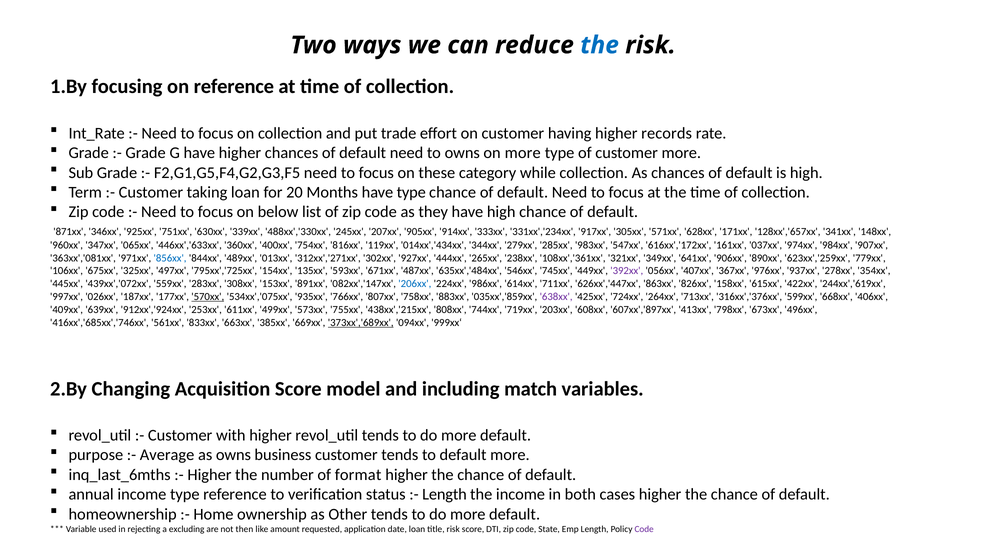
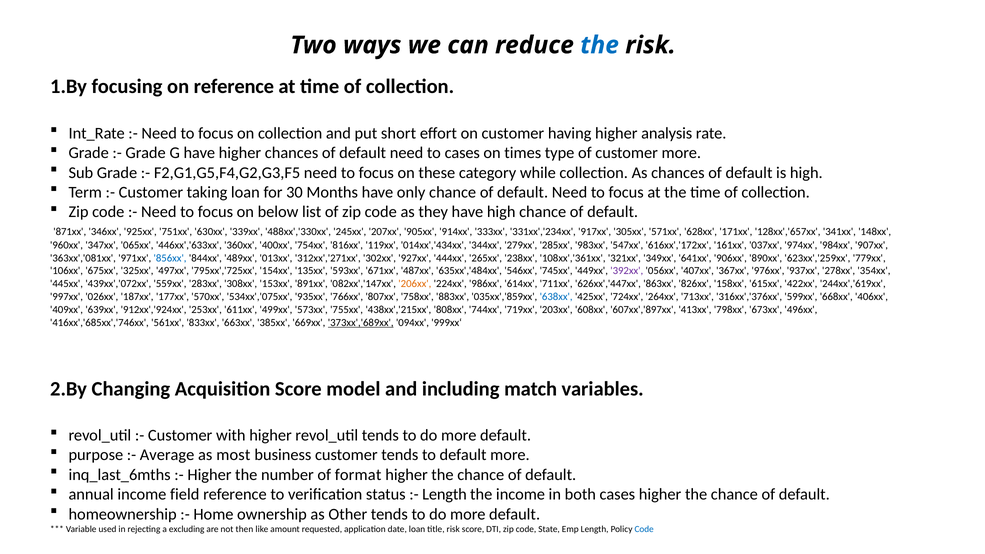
trade: trade -> short
records: records -> analysis
to owns: owns -> cases
on more: more -> times
20: 20 -> 30
have type: type -> only
206xx colour: blue -> orange
570xx underline: present -> none
638xx colour: purple -> blue
as owns: owns -> most
income type: type -> field
Code at (644, 529) colour: purple -> blue
